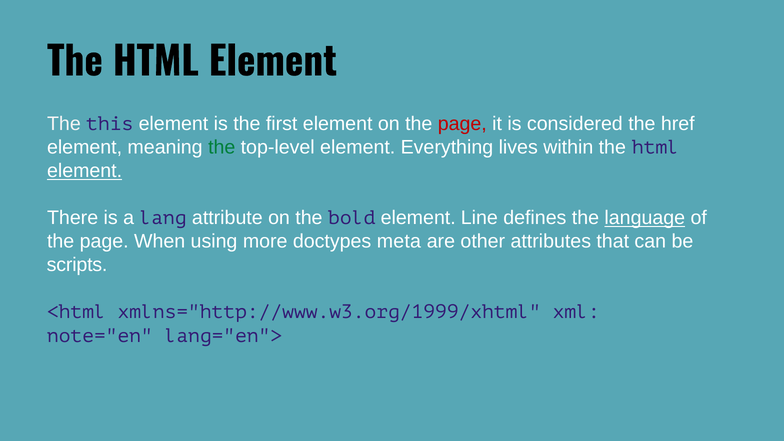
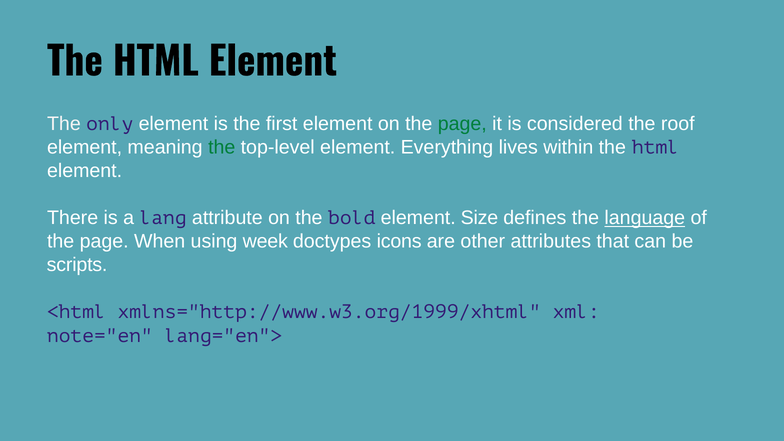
this: this -> only
page at (462, 124) colour: red -> green
href: href -> roof
element at (85, 171) underline: present -> none
Line: Line -> Size
more: more -> week
meta: meta -> icons
